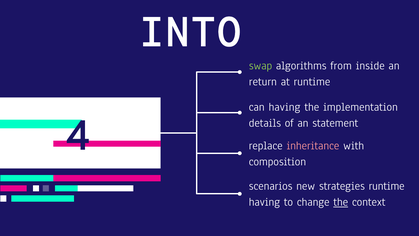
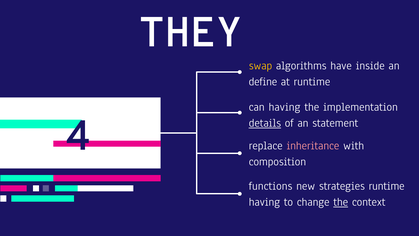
INTO: INTO -> THEY
swap colour: light green -> yellow
from: from -> have
return: return -> define
details underline: none -> present
scenarios: scenarios -> functions
